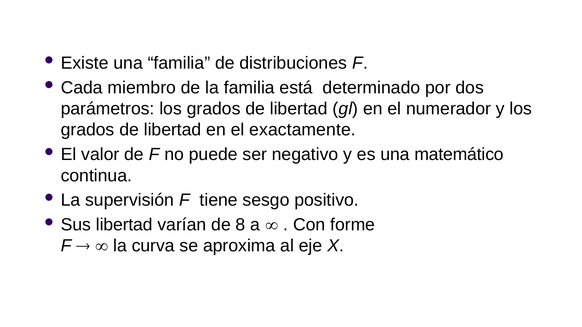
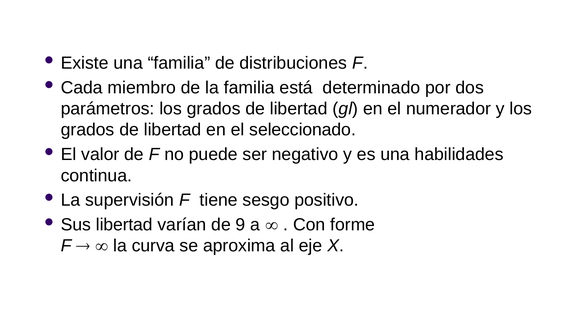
exactamente: exactamente -> seleccionado
matemático: matemático -> habilidades
8: 8 -> 9
